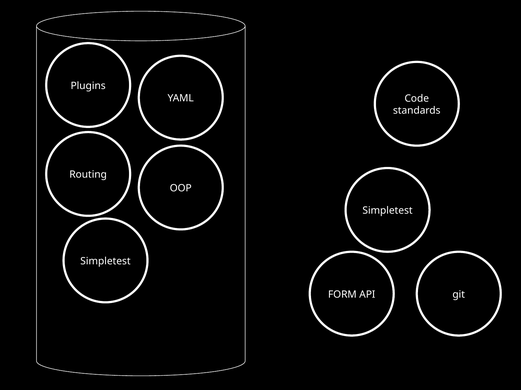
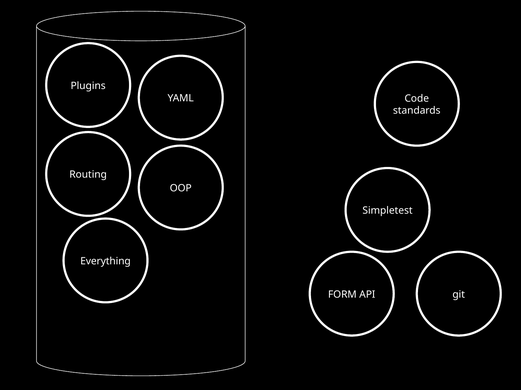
Simpletest at (105, 262): Simpletest -> Everything
